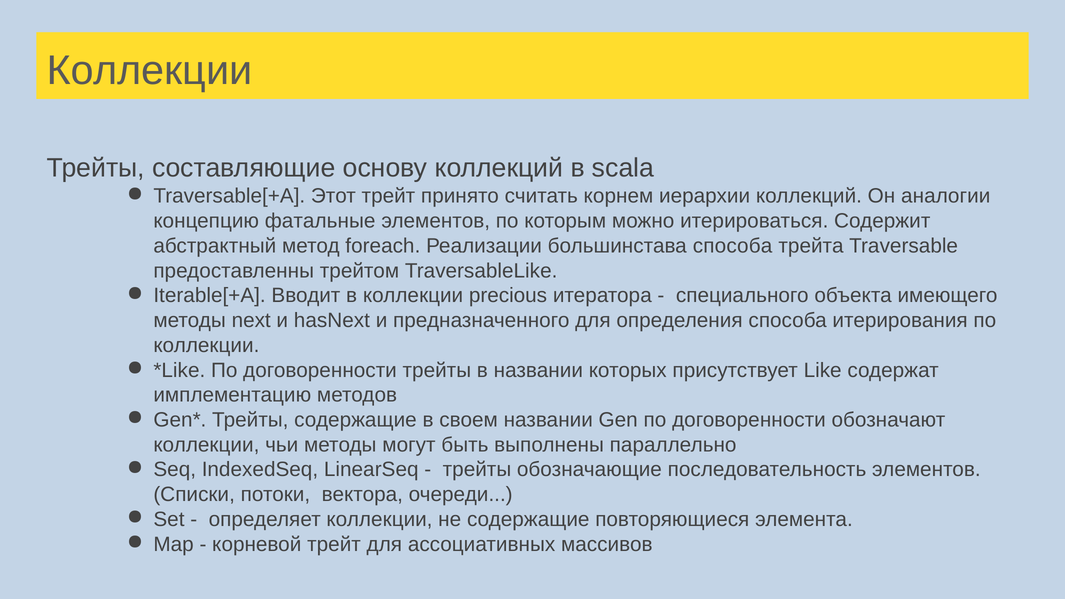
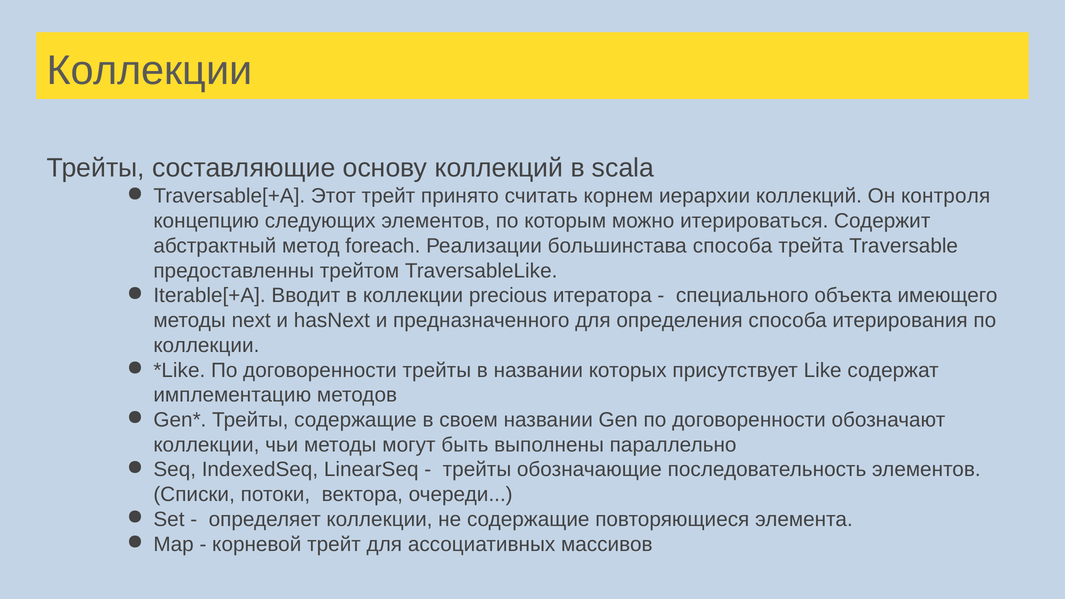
аналогии: аналогии -> контроля
фатальные: фатальные -> следующих
